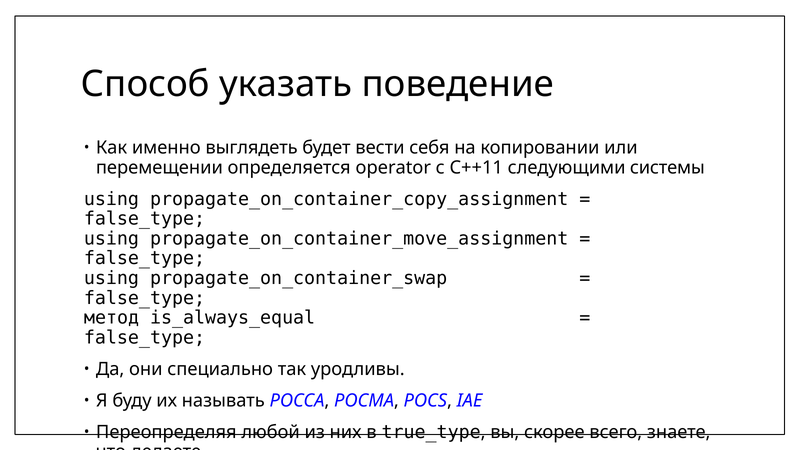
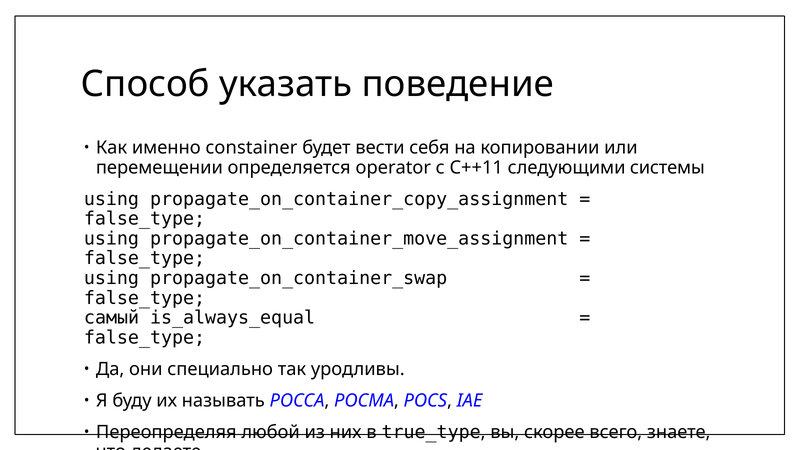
выглядеть: выглядеть -> constainer
метод: метод -> самый
